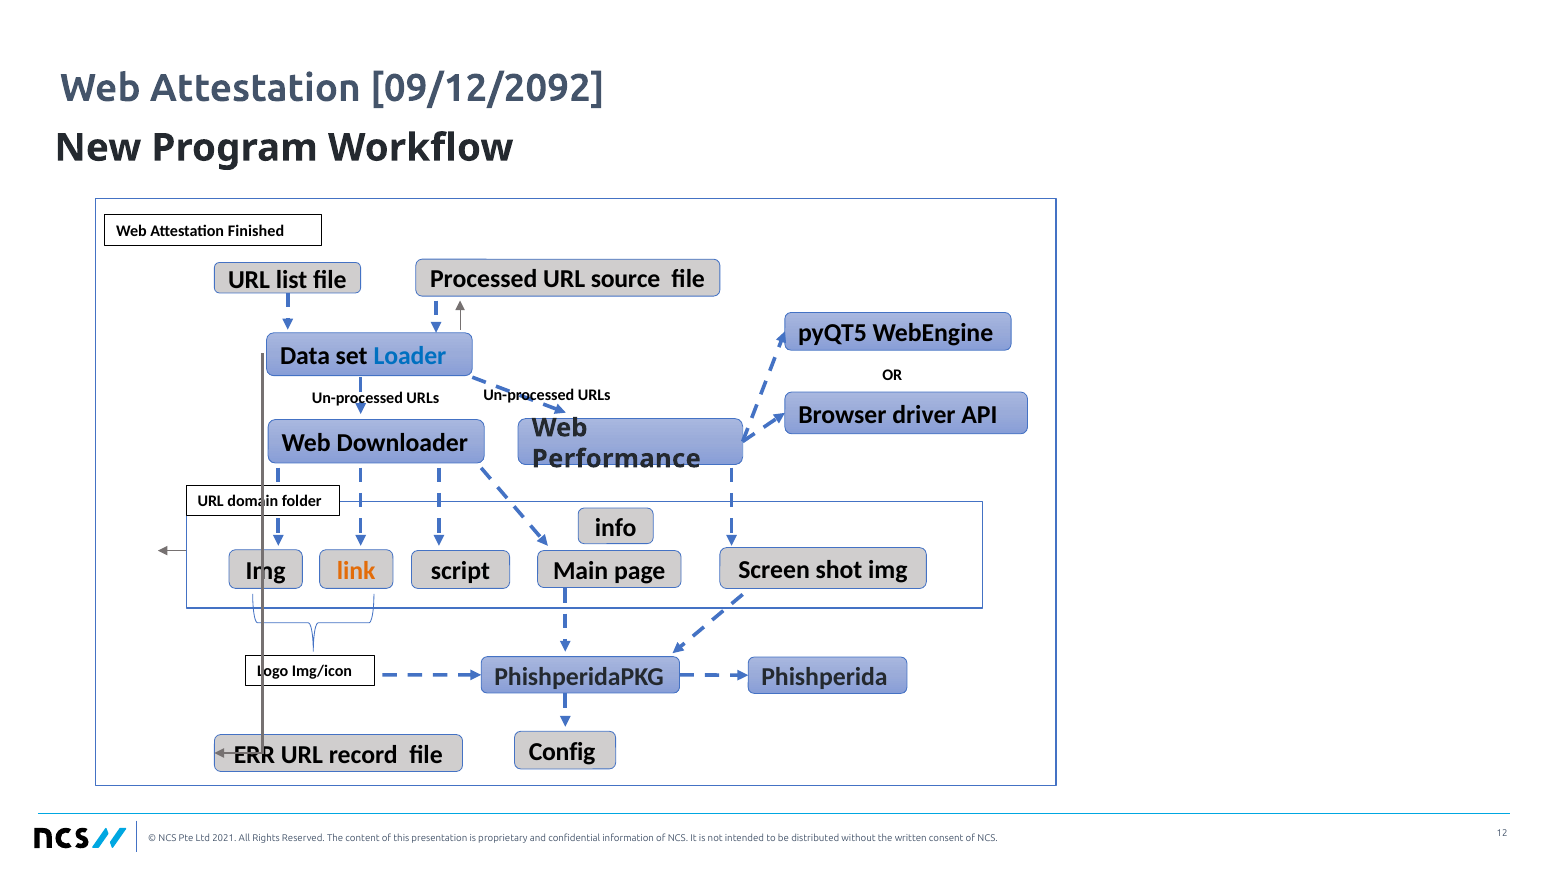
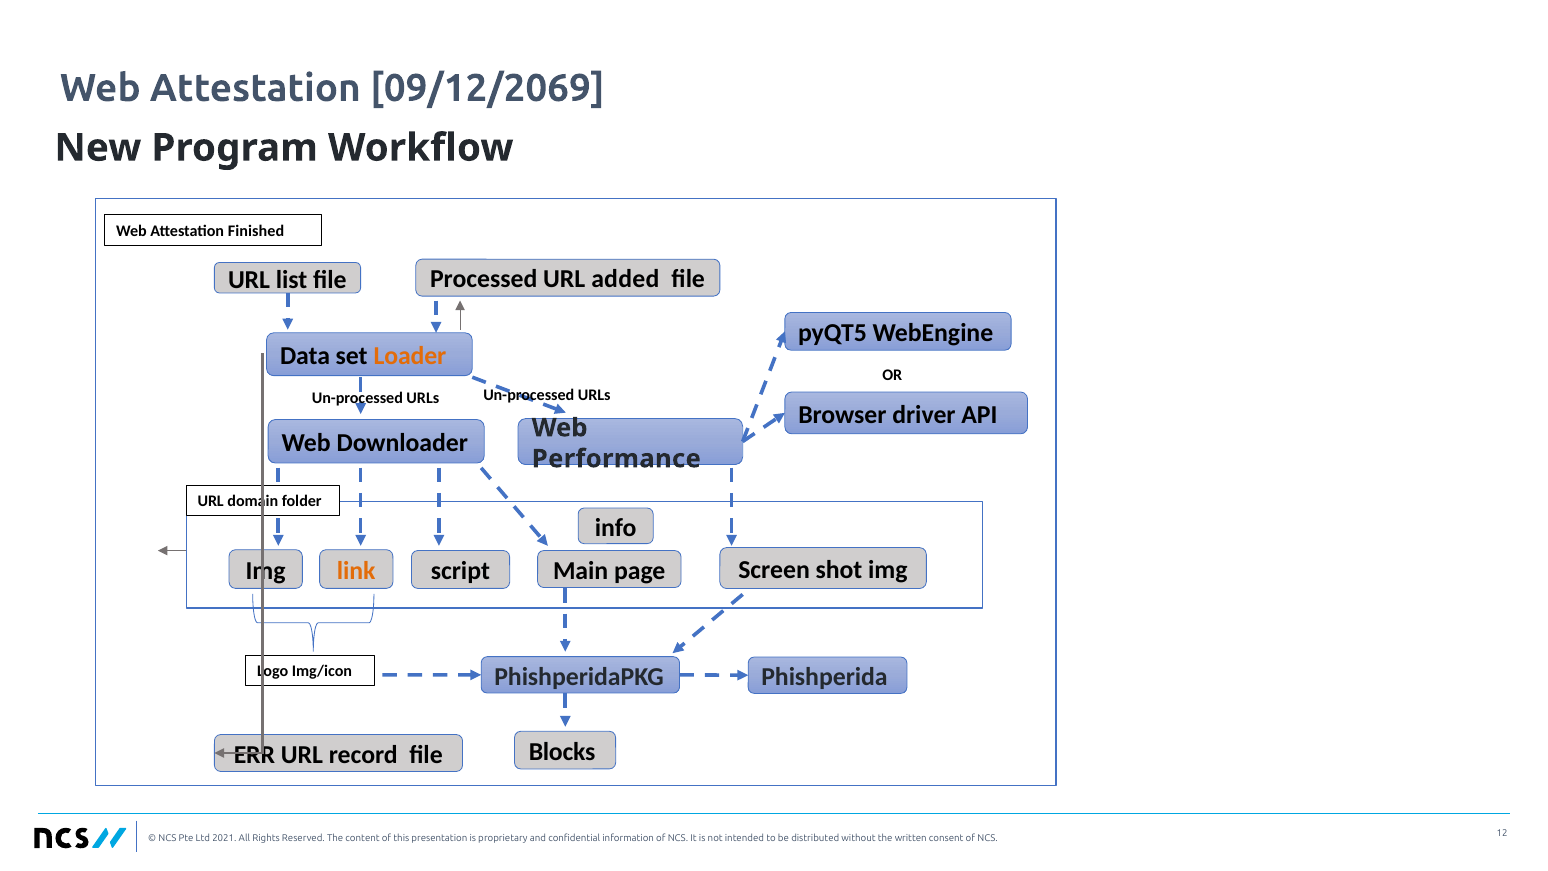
09/12/2092: 09/12/2092 -> 09/12/2069
source: source -> added
Loader colour: blue -> orange
Config: Config -> Blocks
